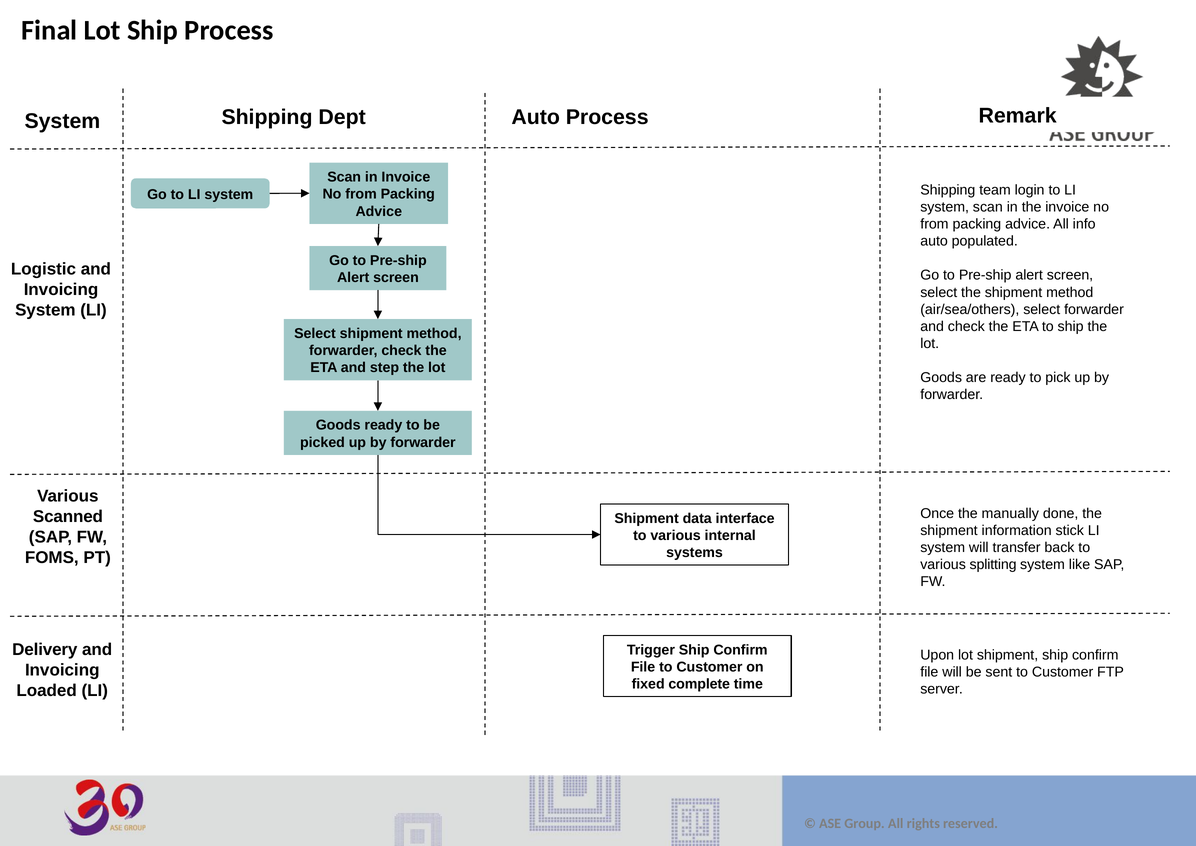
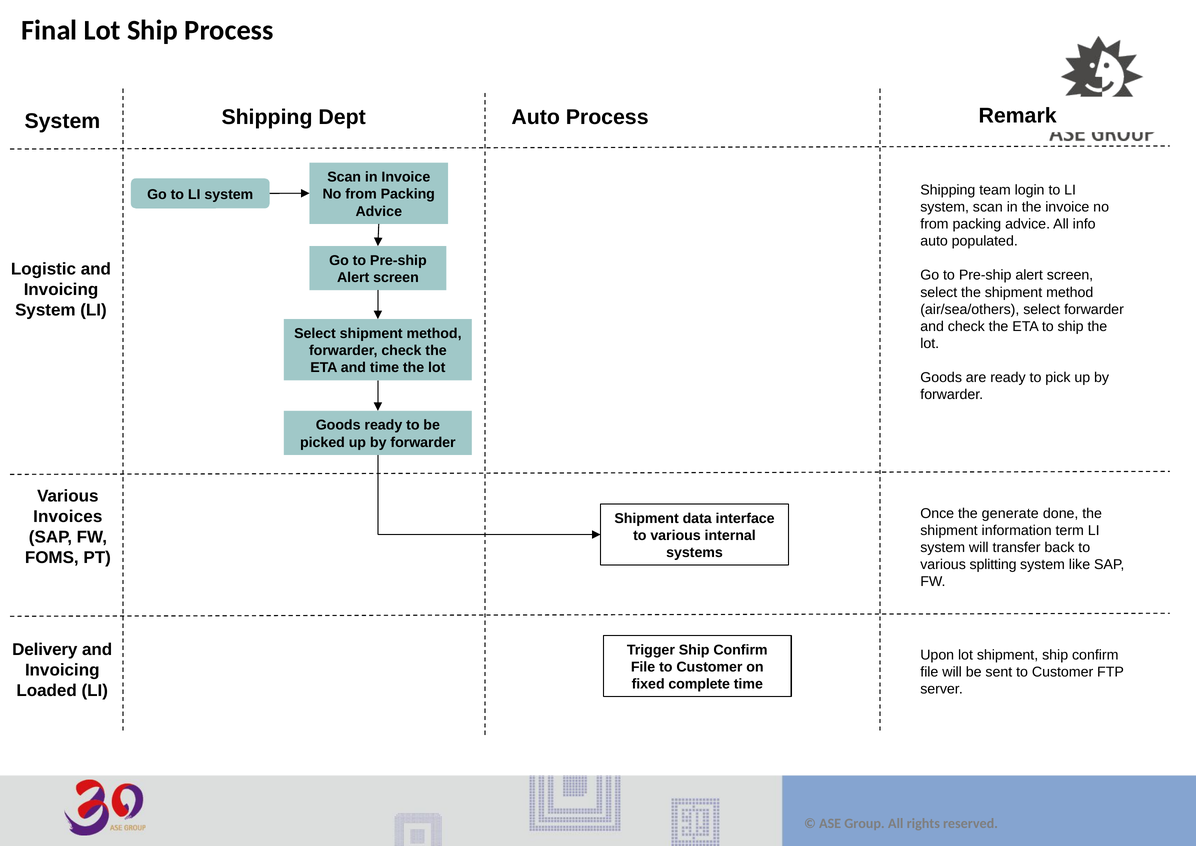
and step: step -> time
manually: manually -> generate
Scanned: Scanned -> Invoices
stick: stick -> term
